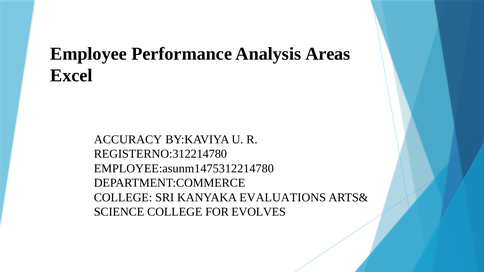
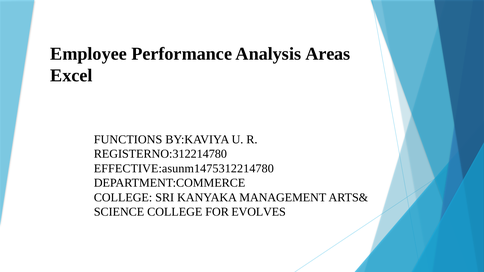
ACCURACY: ACCURACY -> FUNCTIONS
EMPLOYEE:asunm1475312214780: EMPLOYEE:asunm1475312214780 -> EFFECTIVE:asunm1475312214780
EVALUATIONS: EVALUATIONS -> MANAGEMENT
